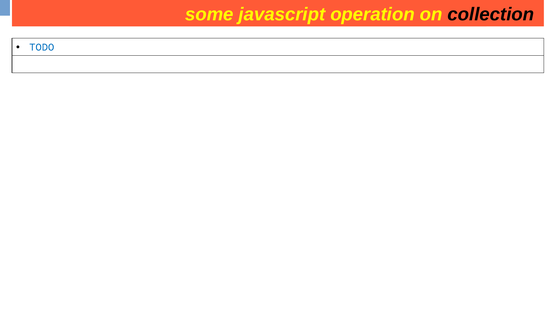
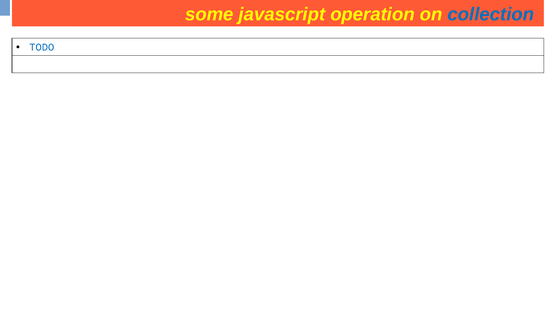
collection at (491, 14) colour: black -> blue
